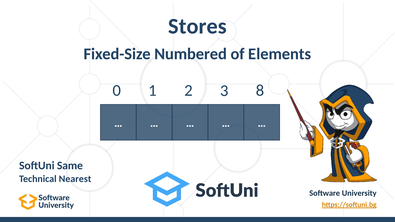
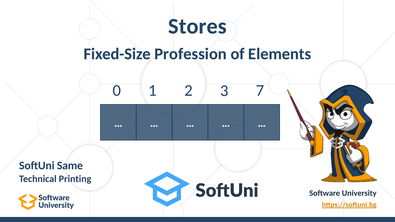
Numbered: Numbered -> Profession
8: 8 -> 7
Nearest: Nearest -> Printing
